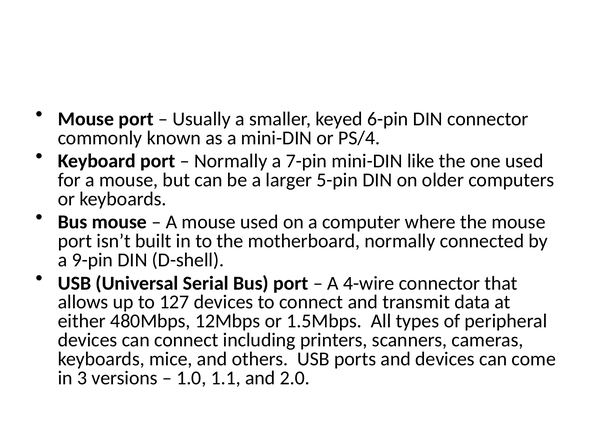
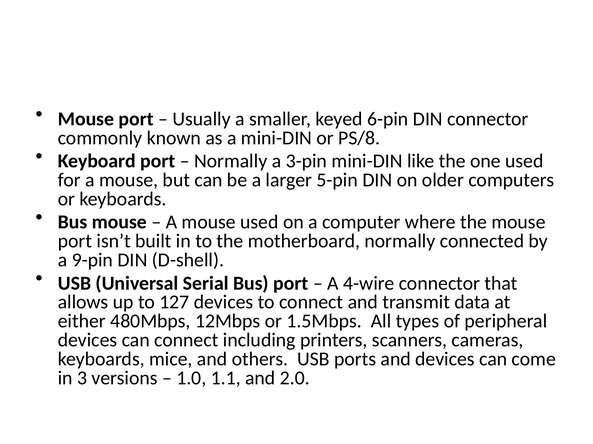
PS/4: PS/4 -> PS/8
7-pin: 7-pin -> 3-pin
